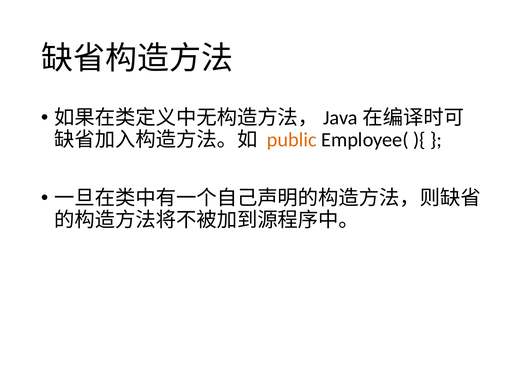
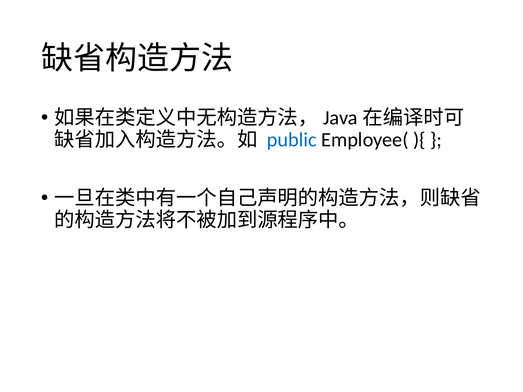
public colour: orange -> blue
